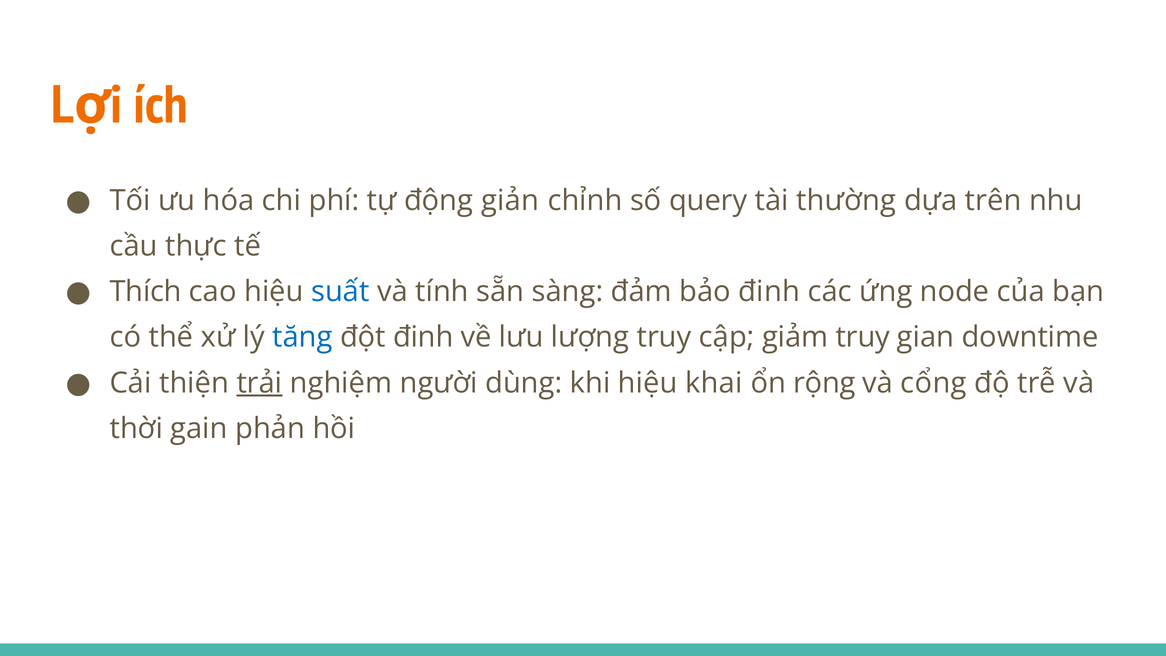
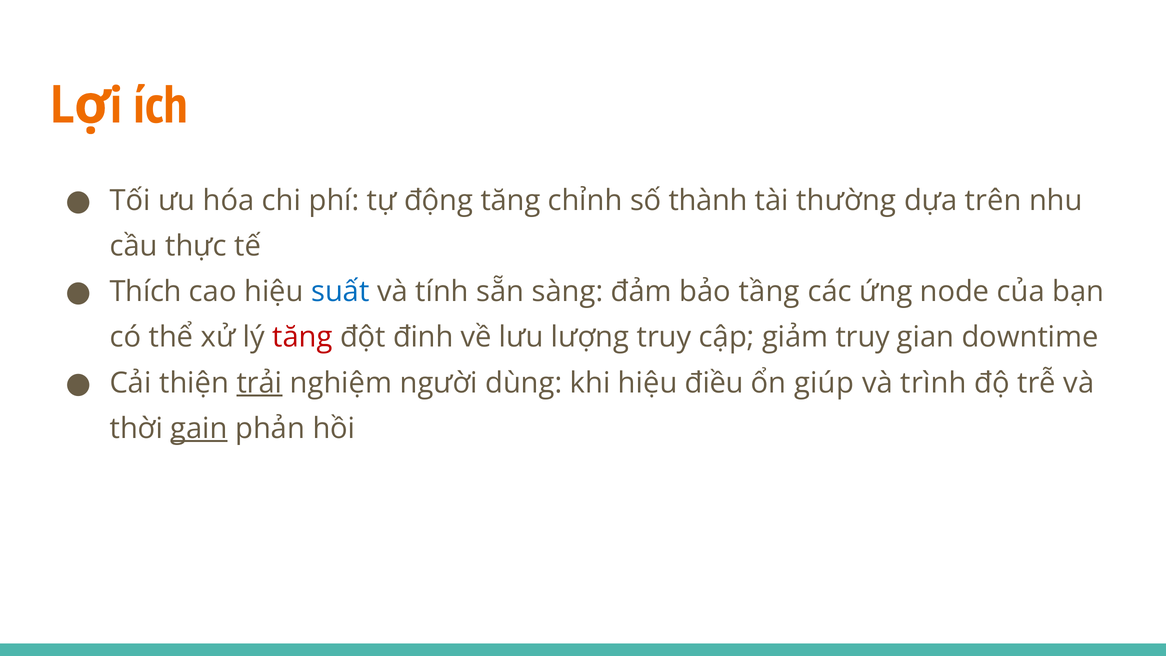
động giản: giản -> tăng
query: query -> thành
bảo đinh: đinh -> tầng
tăng at (302, 337) colour: blue -> red
khai: khai -> điều
rộng: rộng -> giúp
cổng: cổng -> trình
gain underline: none -> present
